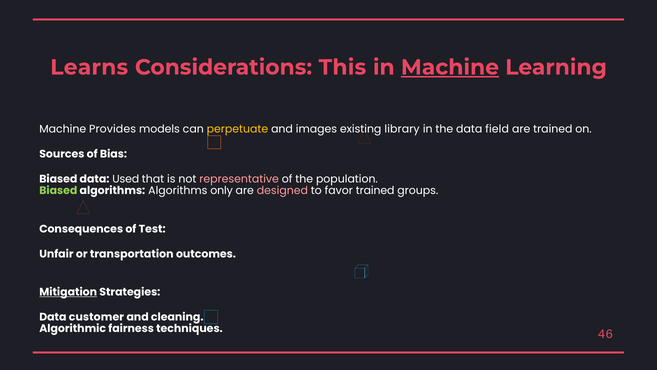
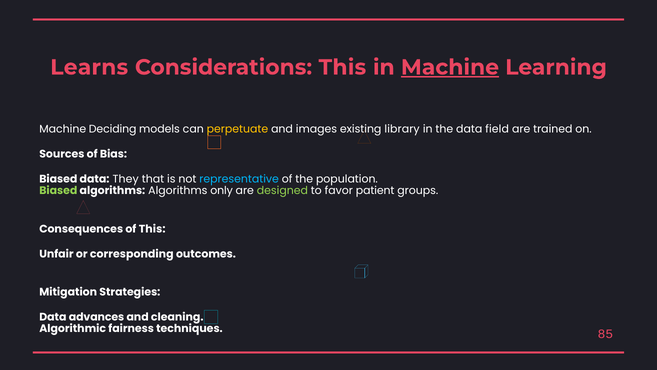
Provides: Provides -> Deciding
Used: Used -> They
representative colour: pink -> light blue
designed colour: pink -> light green
favor trained: trained -> patient
of Test: Test -> This
transportation: transportation -> corresponding
Mitigation underline: present -> none
customer: customer -> advances
46: 46 -> 85
